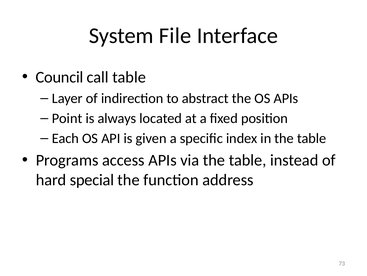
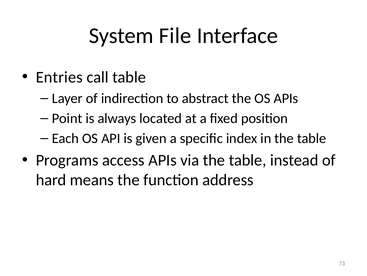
Council: Council -> Entries
special: special -> means
